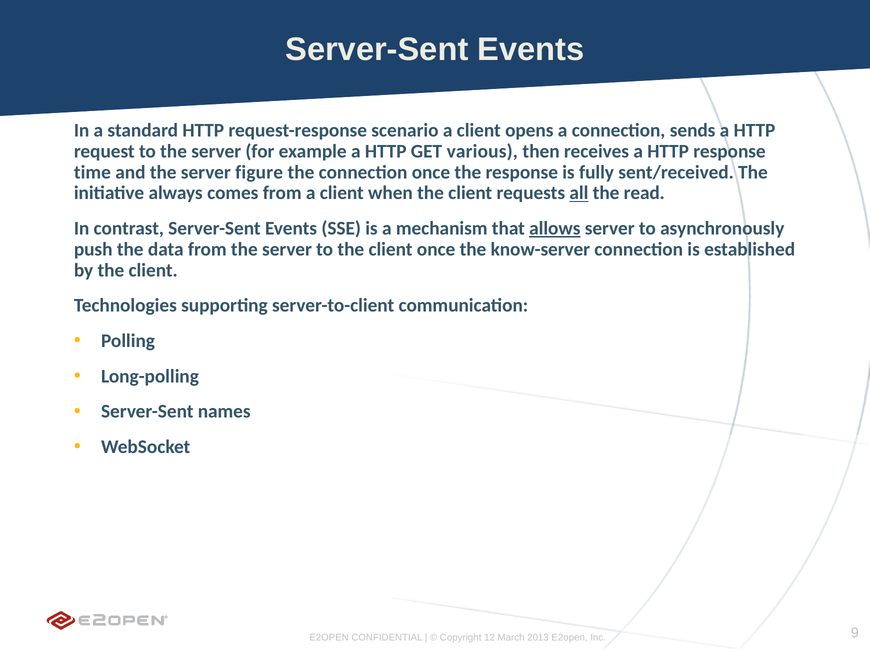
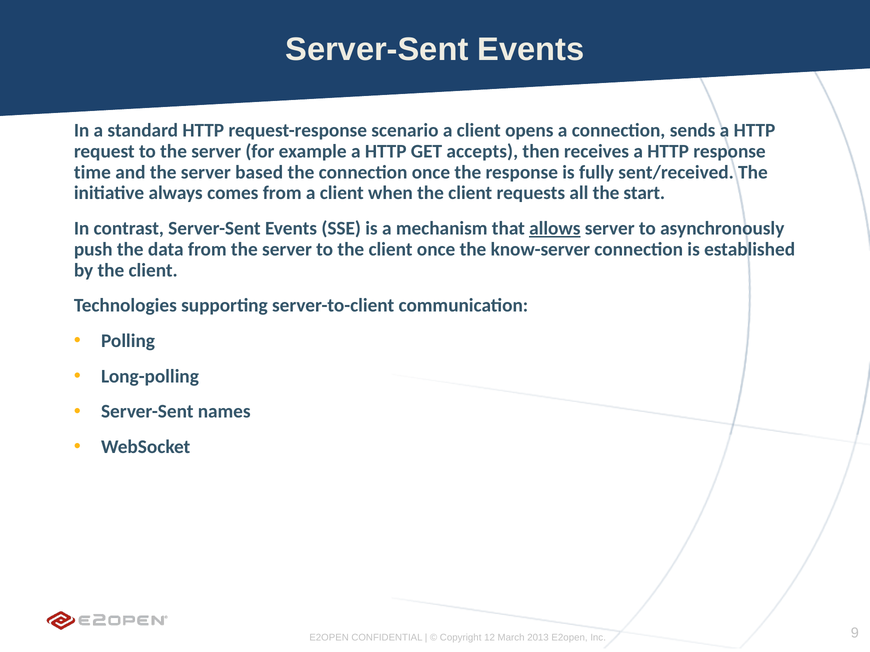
various: various -> accepts
figure: figure -> based
all underline: present -> none
read: read -> start
